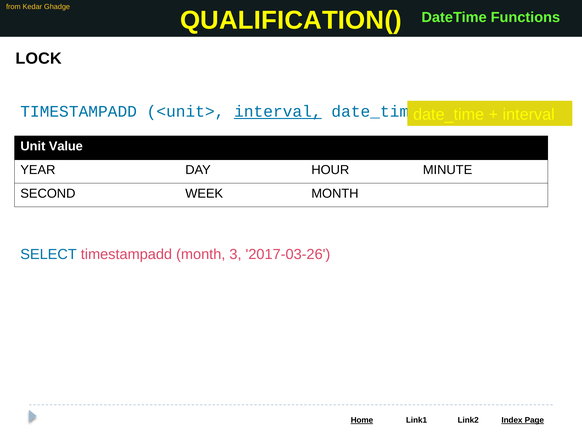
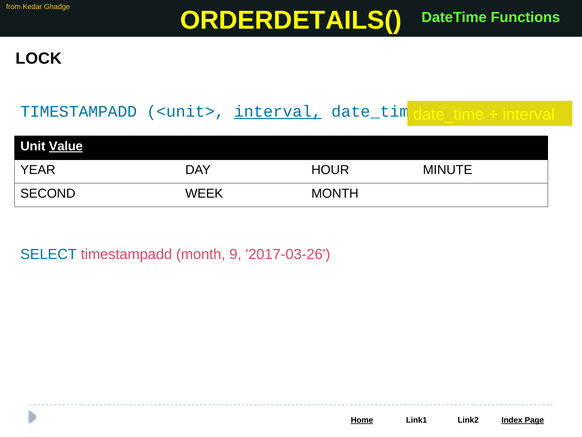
QUALIFICATION(: QUALIFICATION( -> ORDERDETAILS(
Value underline: none -> present
3: 3 -> 9
